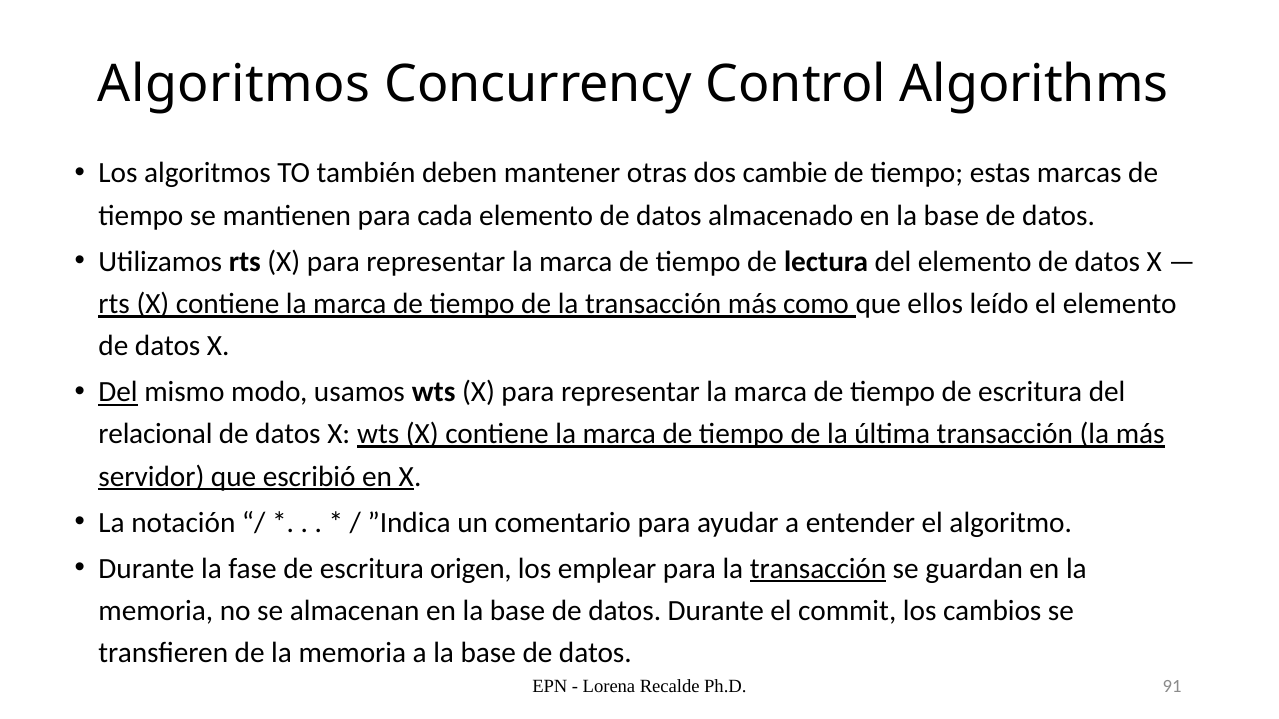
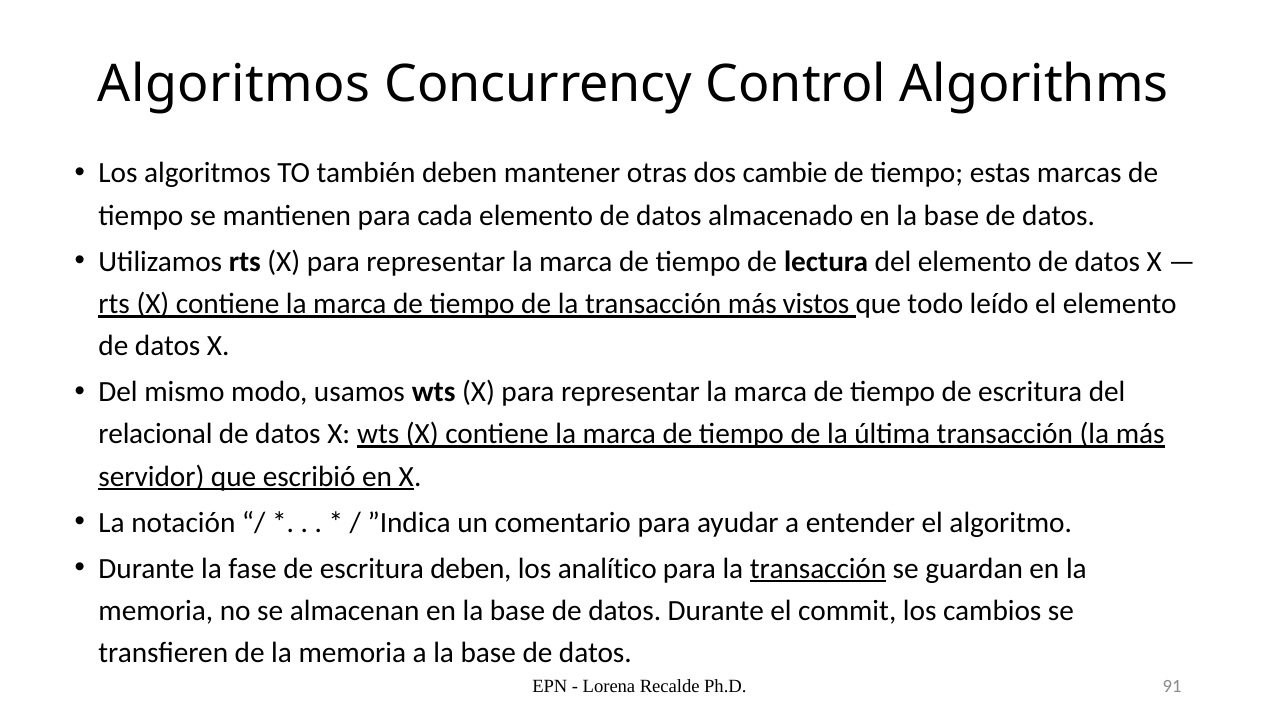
como: como -> vistos
ellos: ellos -> todo
Del at (118, 392) underline: present -> none
escritura origen: origen -> deben
emplear: emplear -> analítico
